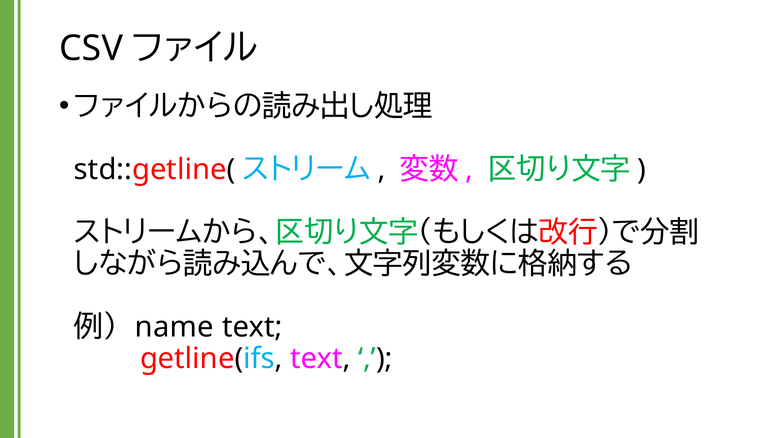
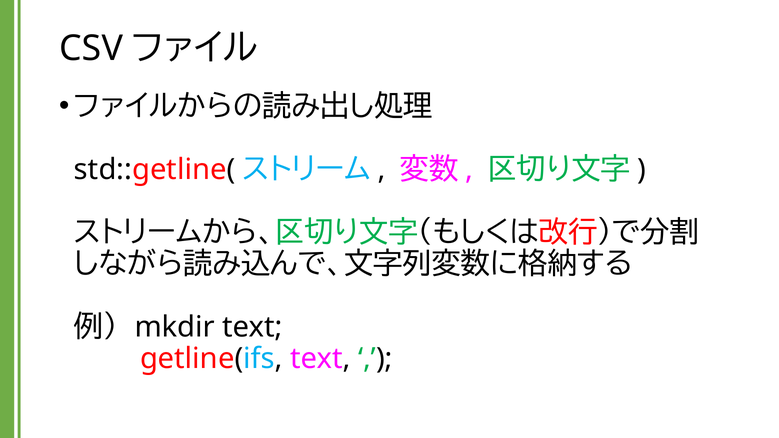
name: name -> mkdir
